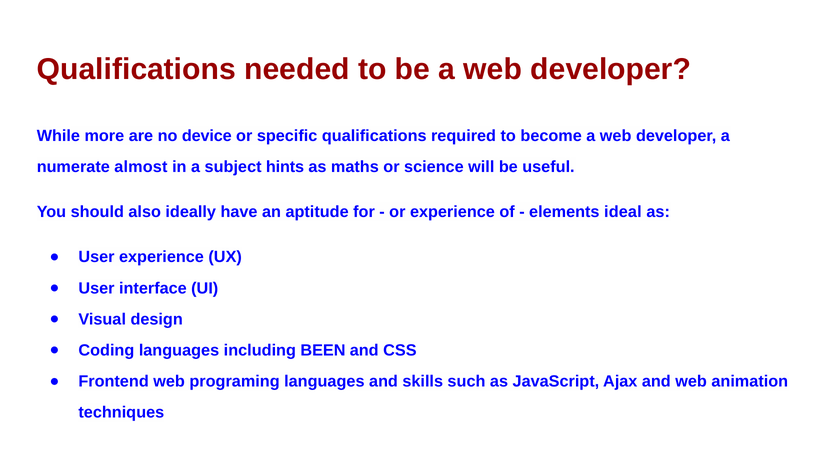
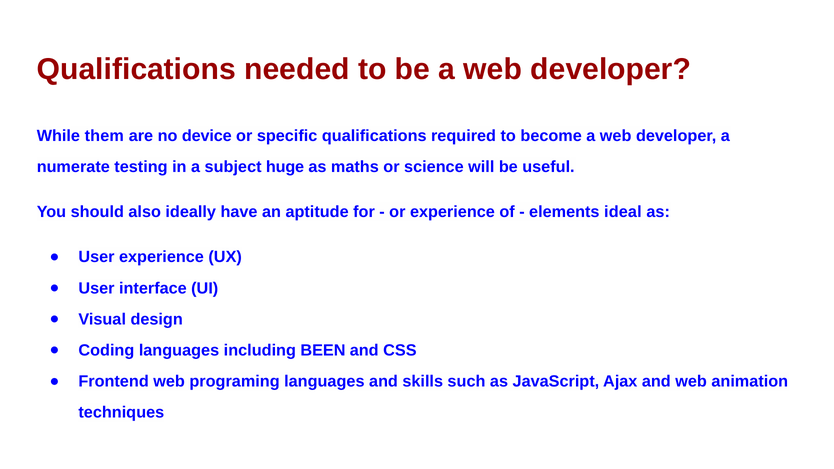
more: more -> them
almost: almost -> testing
hints: hints -> huge
